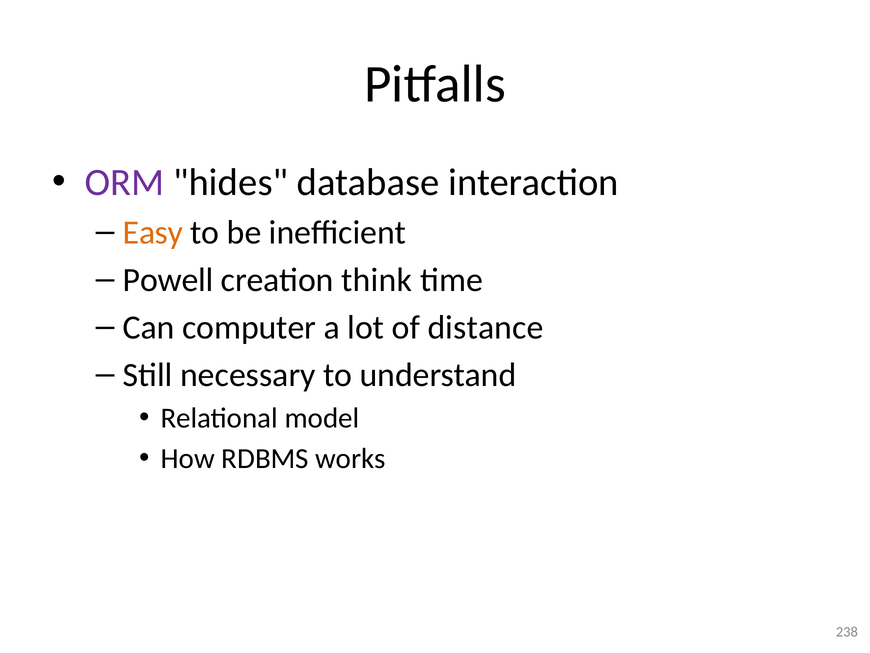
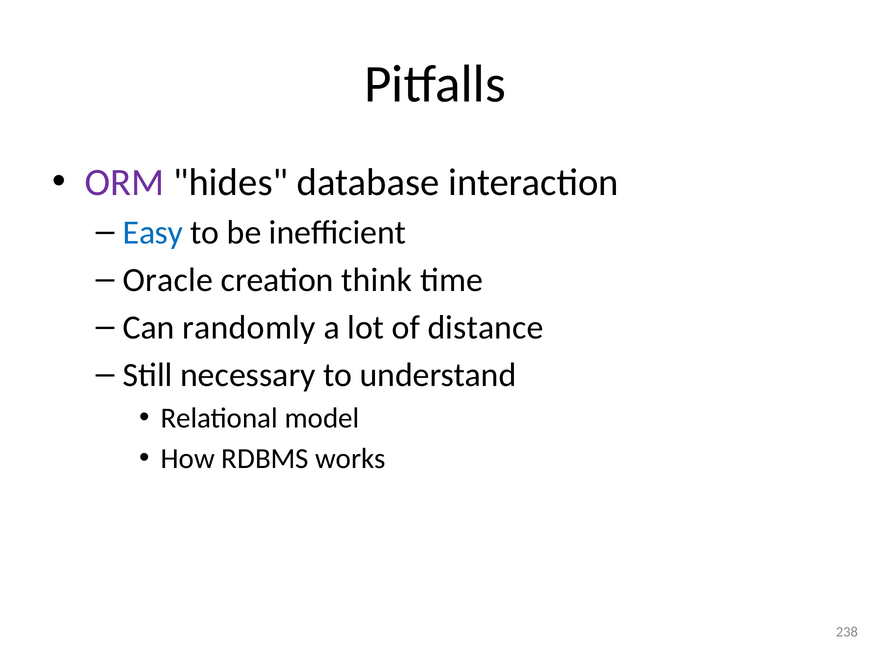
Easy colour: orange -> blue
Powell: Powell -> Oracle
computer: computer -> randomly
